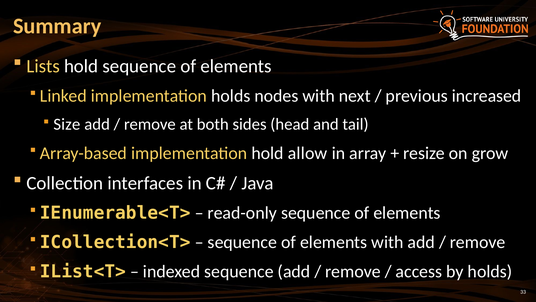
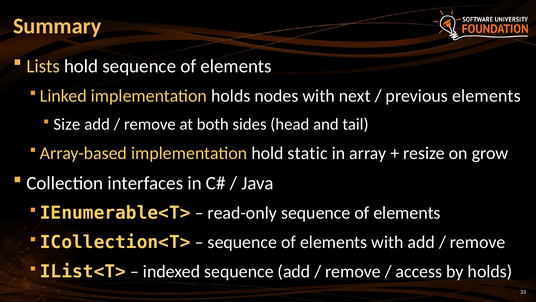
previous increased: increased -> elements
allow: allow -> static
